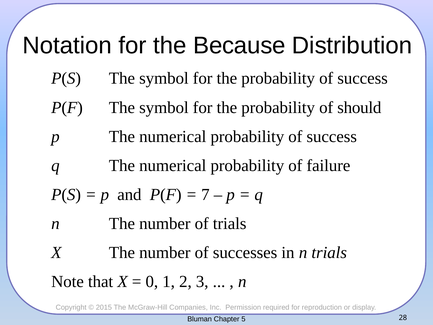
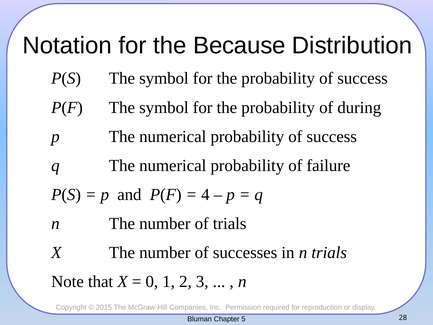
should: should -> during
7: 7 -> 4
